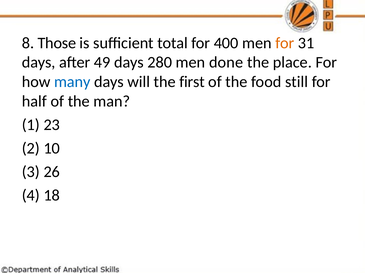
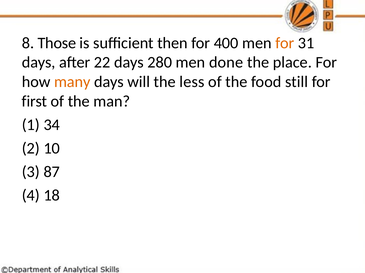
total: total -> then
49: 49 -> 22
many colour: blue -> orange
first: first -> less
half: half -> first
23: 23 -> 34
26: 26 -> 87
